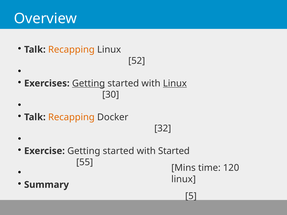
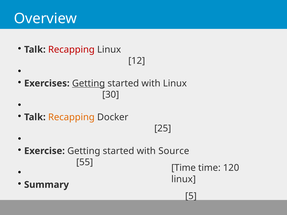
Recapping at (71, 50) colour: orange -> red
52: 52 -> 12
Linux at (175, 83) underline: present -> none
32: 32 -> 25
with Started: Started -> Source
Mins at (183, 168): Mins -> Time
